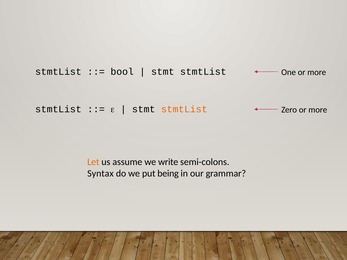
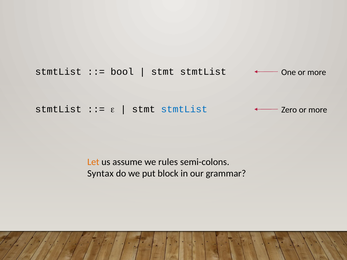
stmtList at (184, 109) colour: orange -> blue
write: write -> rules
being: being -> block
